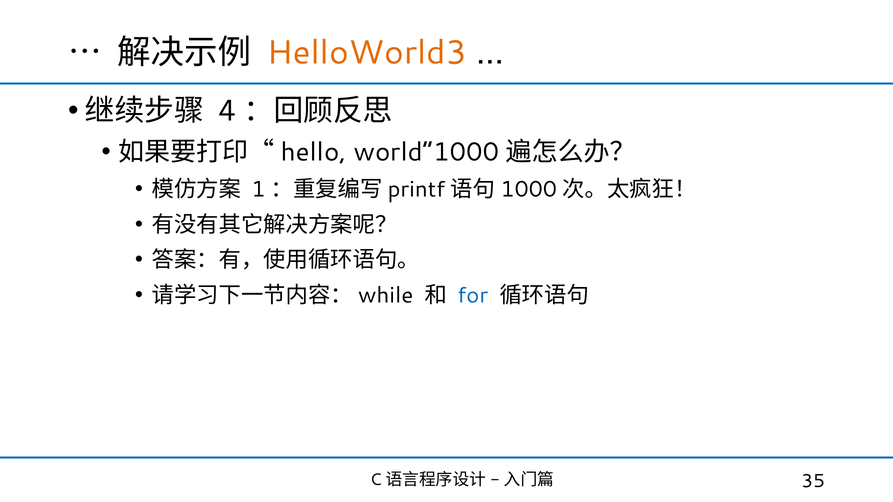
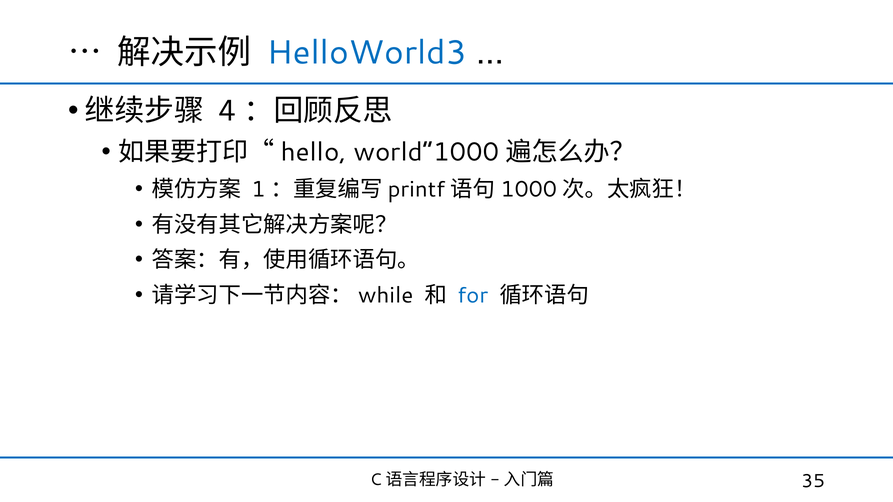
HelloWorld3 colour: orange -> blue
